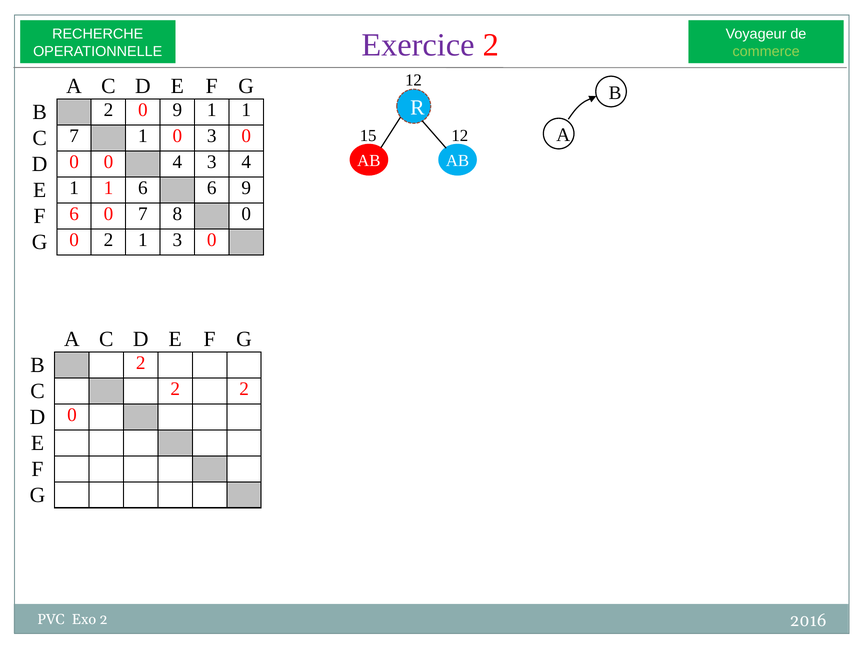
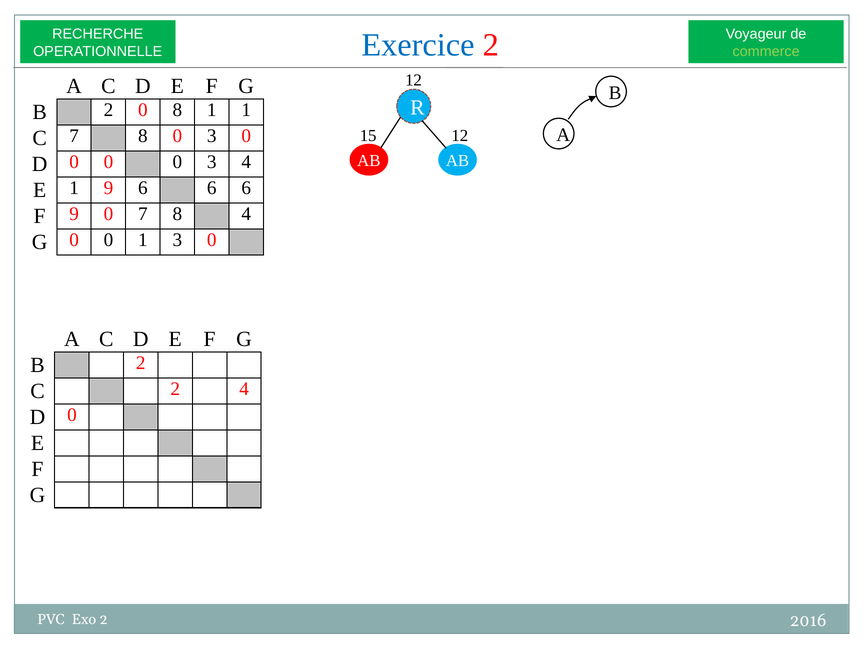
Exercice colour: purple -> blue
0 9: 9 -> 8
C 7 1: 1 -> 8
0 0 4: 4 -> 0
E 1 1: 1 -> 9
6 6 9: 9 -> 6
F 6: 6 -> 9
8 0: 0 -> 4
G 0 2: 2 -> 0
2 2: 2 -> 4
